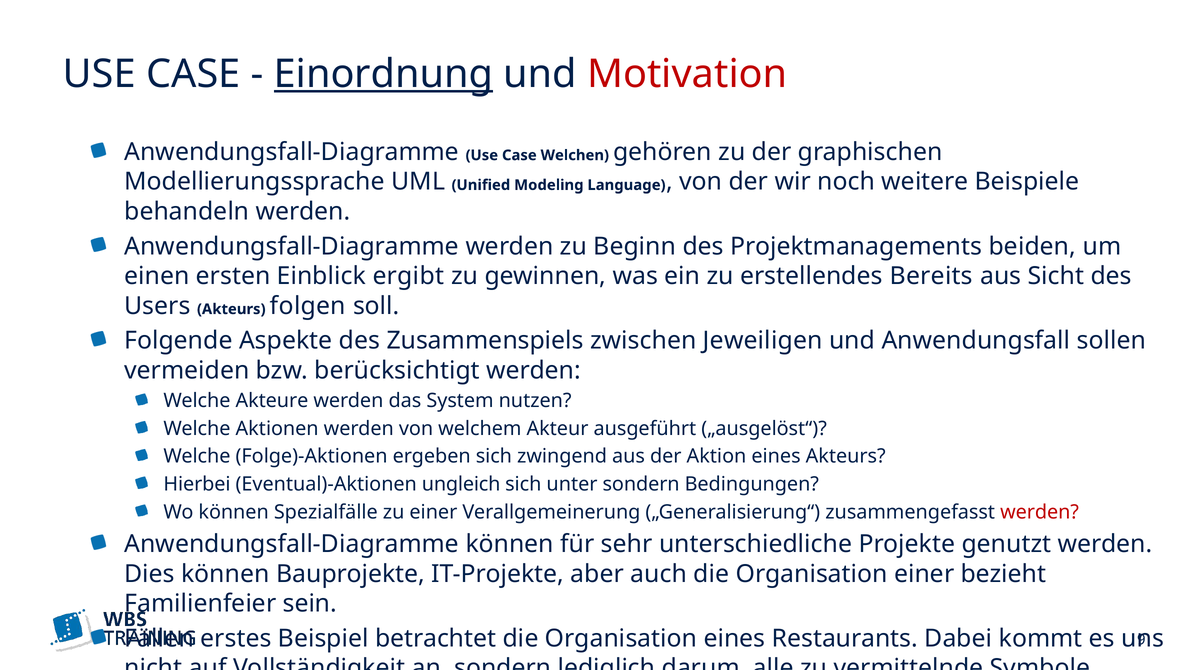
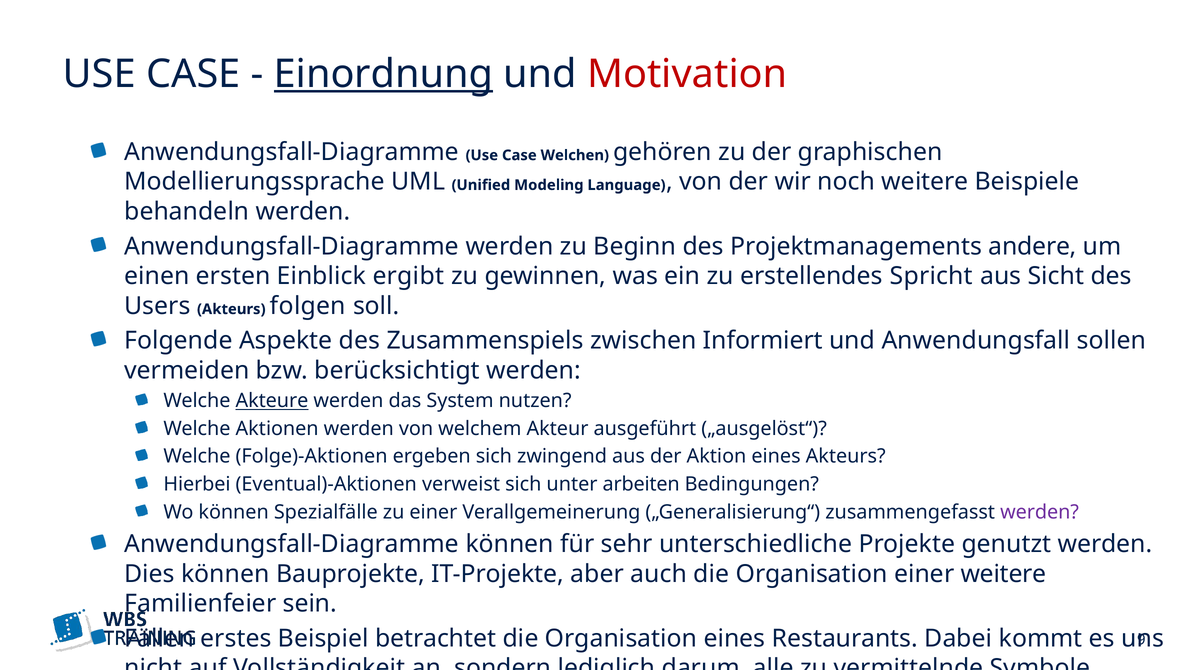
beiden: beiden -> andere
Bereits: Bereits -> Spricht
Jeweiligen: Jeweiligen -> Informiert
Akteure underline: none -> present
ungleich: ungleich -> verweist
unter sondern: sondern -> arbeiten
werden at (1040, 512) colour: red -> purple
einer bezieht: bezieht -> weitere
